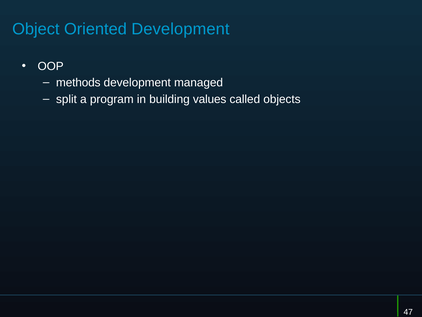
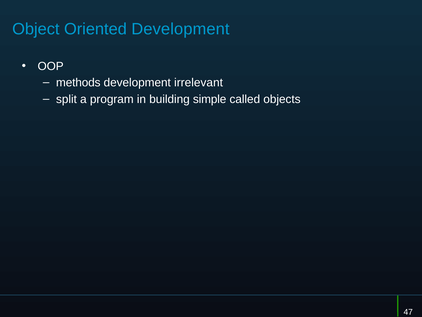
managed: managed -> irrelevant
values: values -> simple
